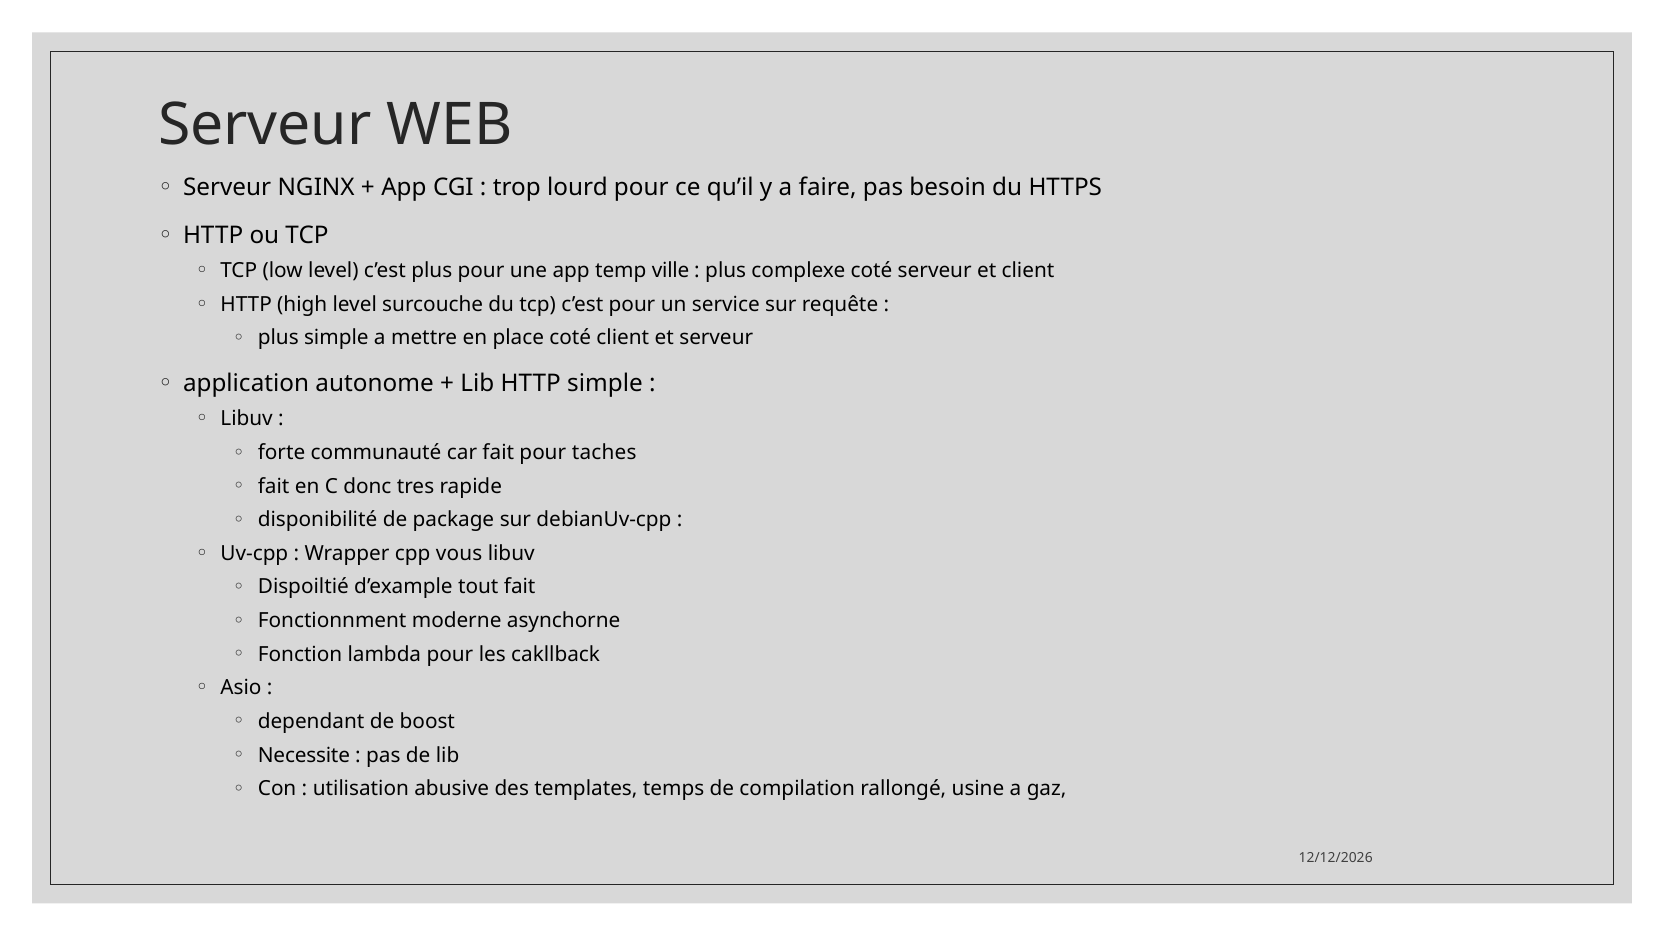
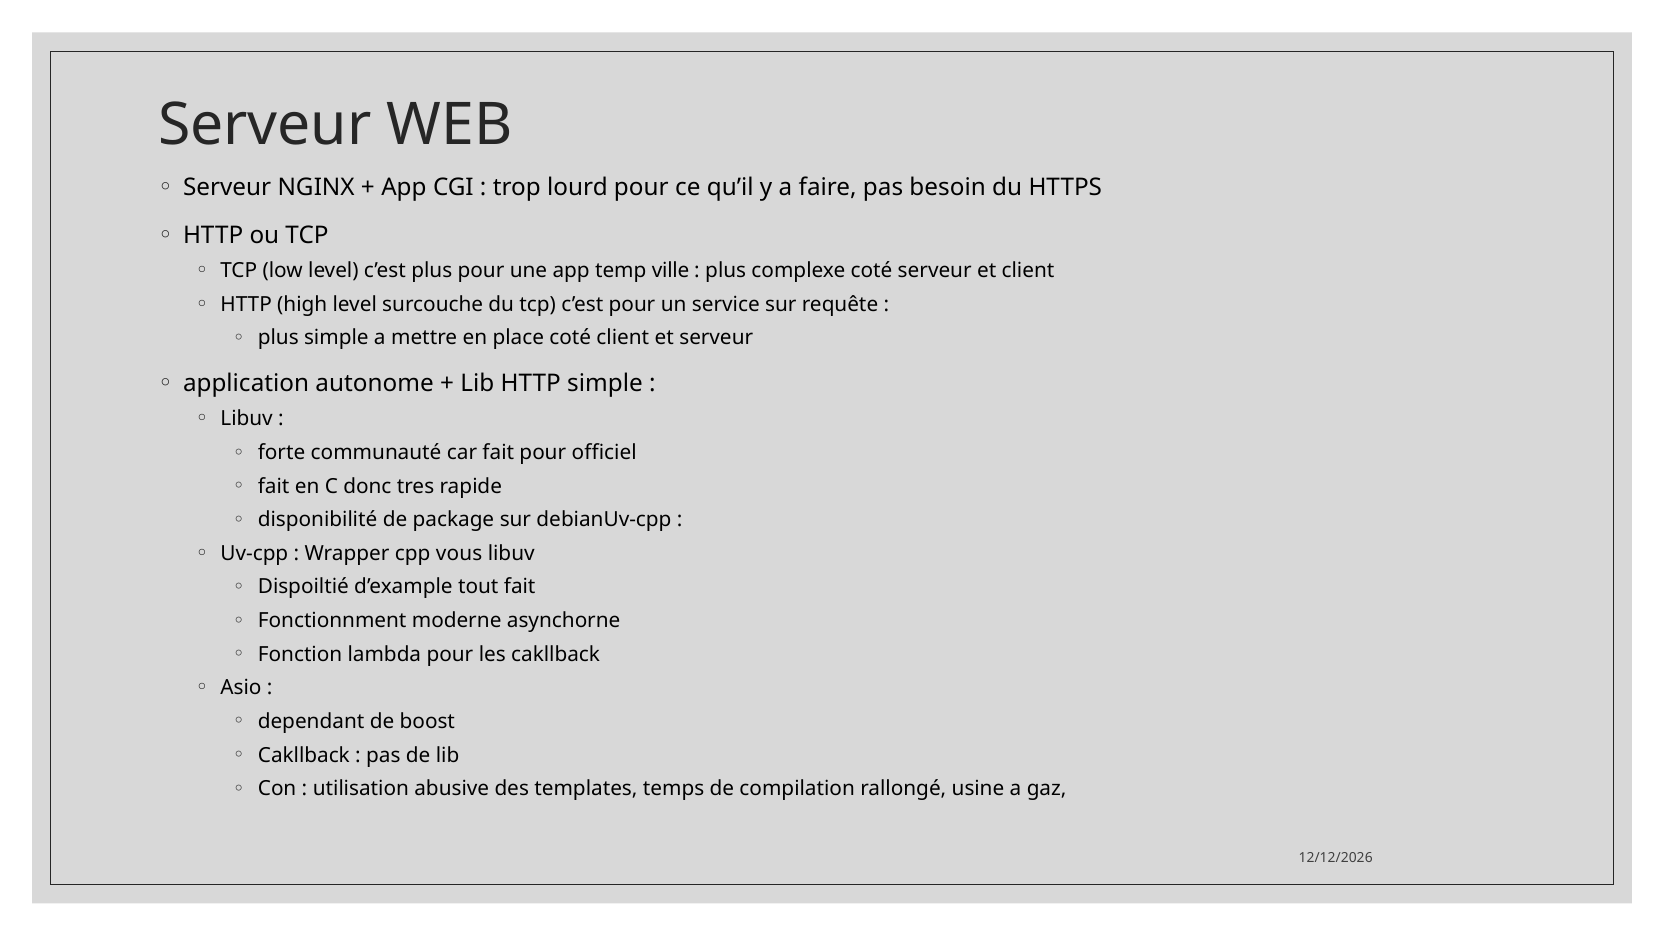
taches: taches -> officiel
Necessite at (304, 755): Necessite -> Cakllback
